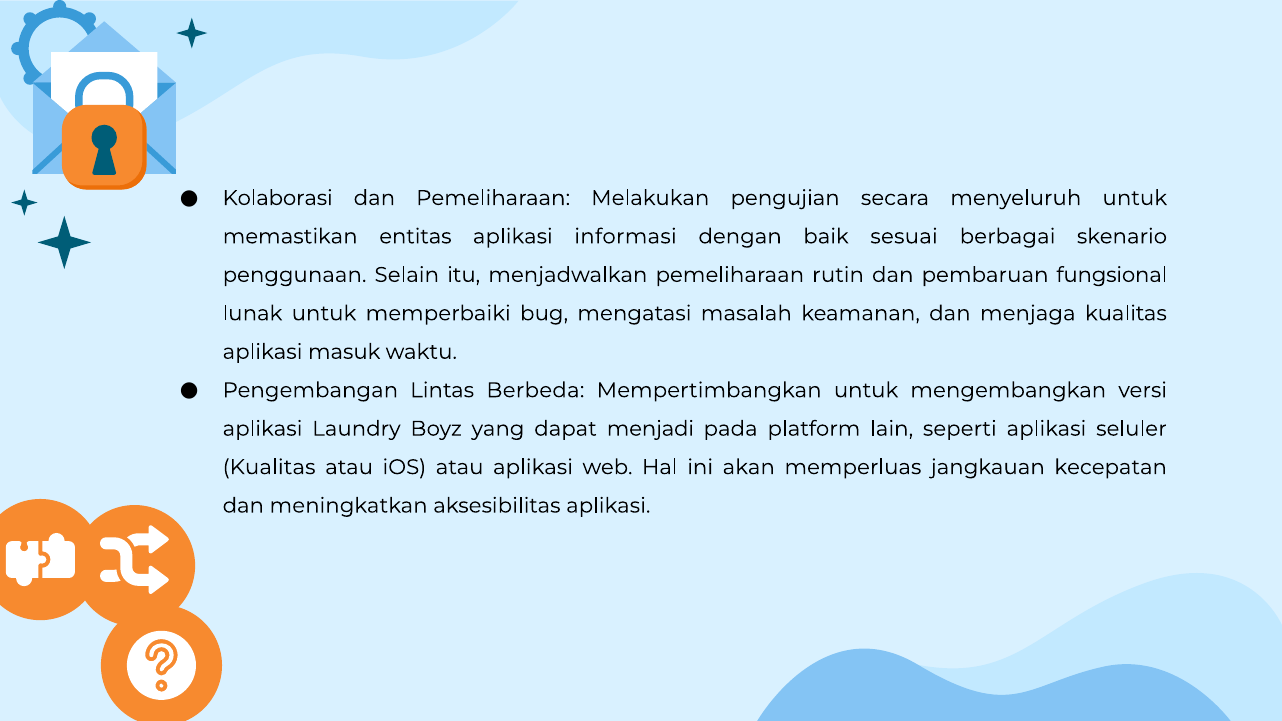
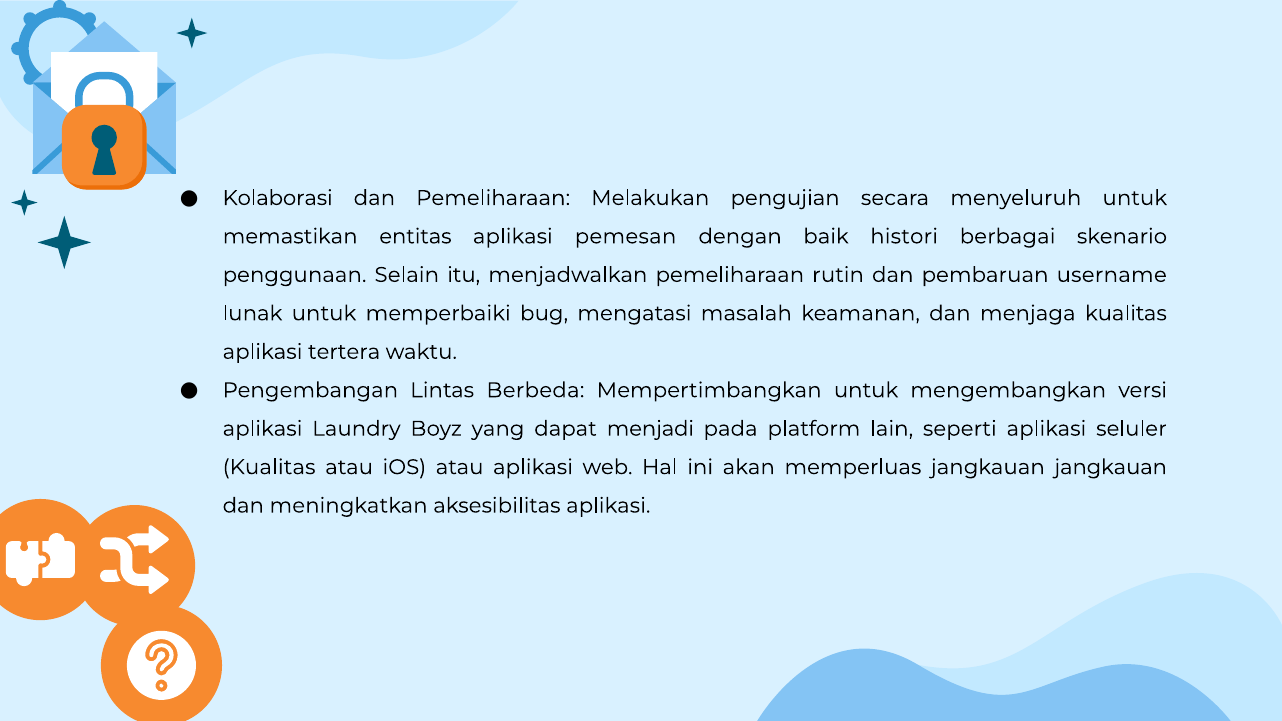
informasi: informasi -> pemesan
sesuai: sesuai -> histori
fungsional: fungsional -> username
masuk: masuk -> tertera
jangkauan kecepatan: kecepatan -> jangkauan
